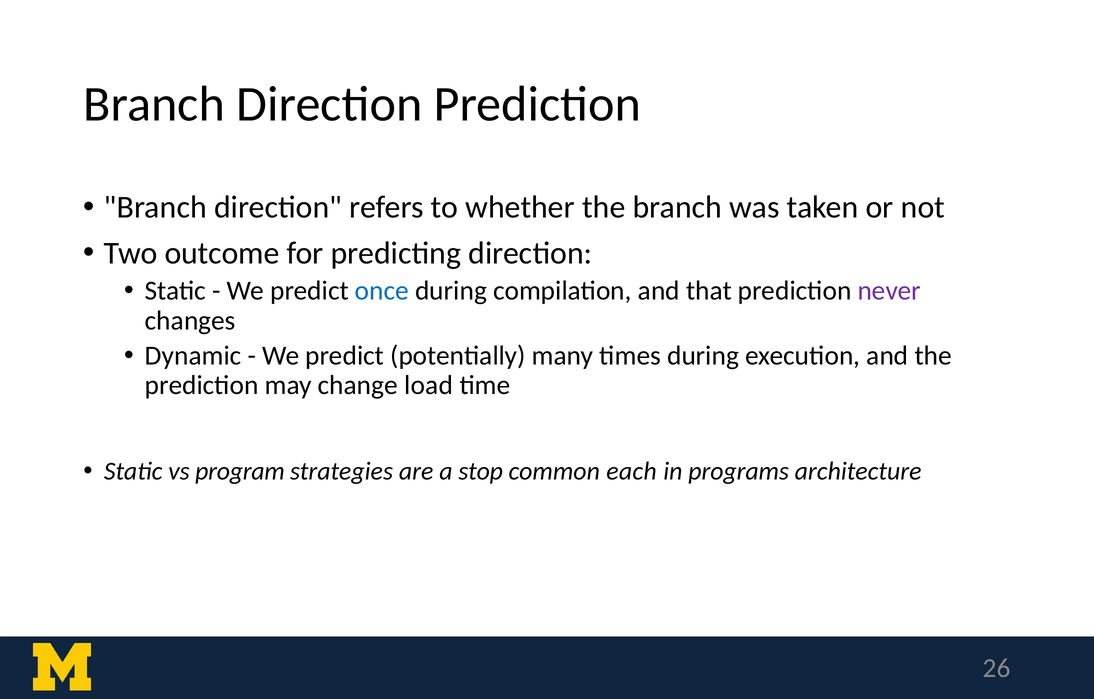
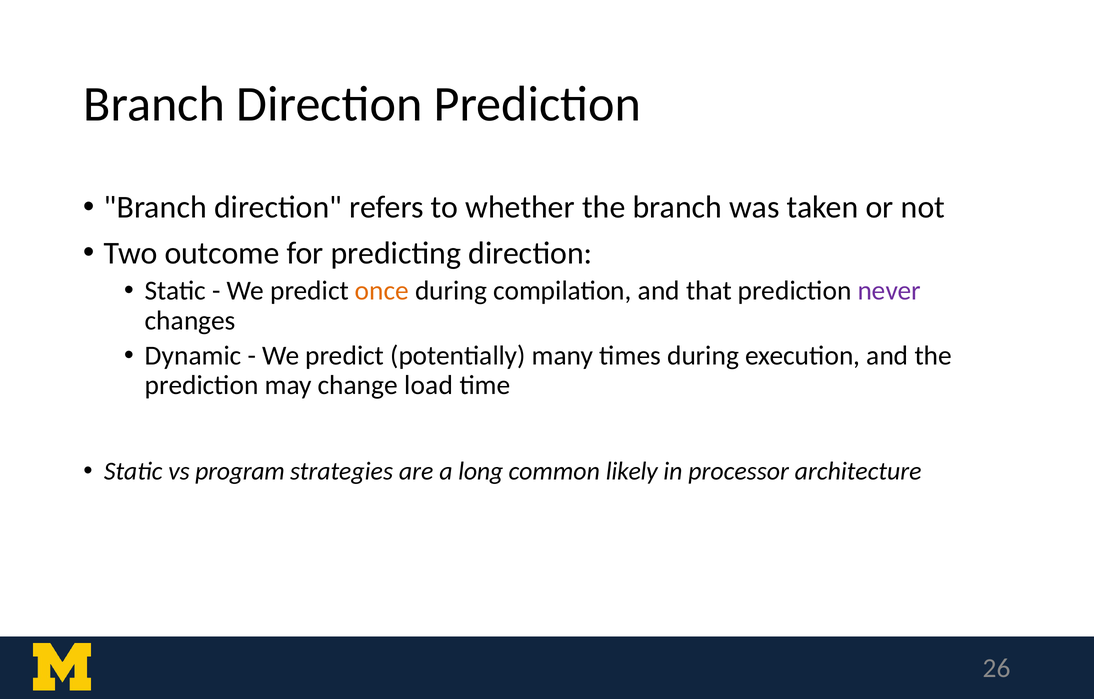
once colour: blue -> orange
stop: stop -> long
each: each -> likely
programs: programs -> processor
